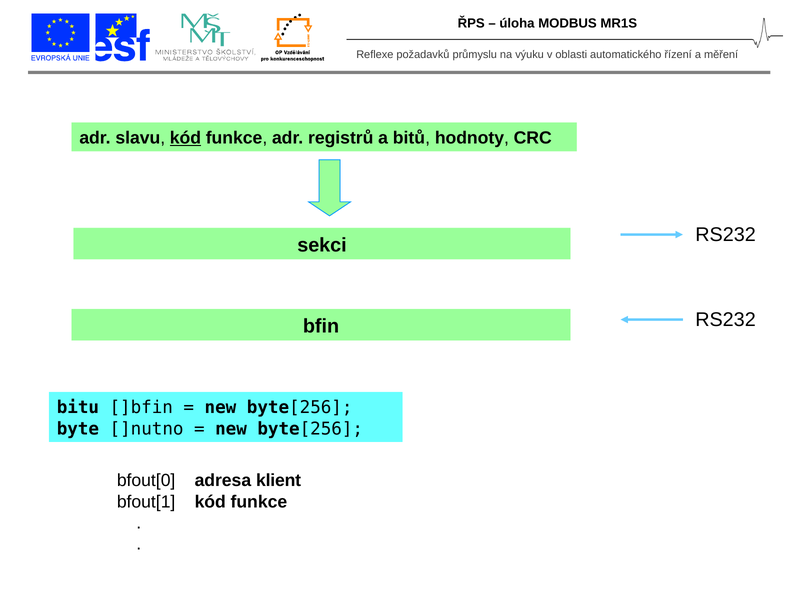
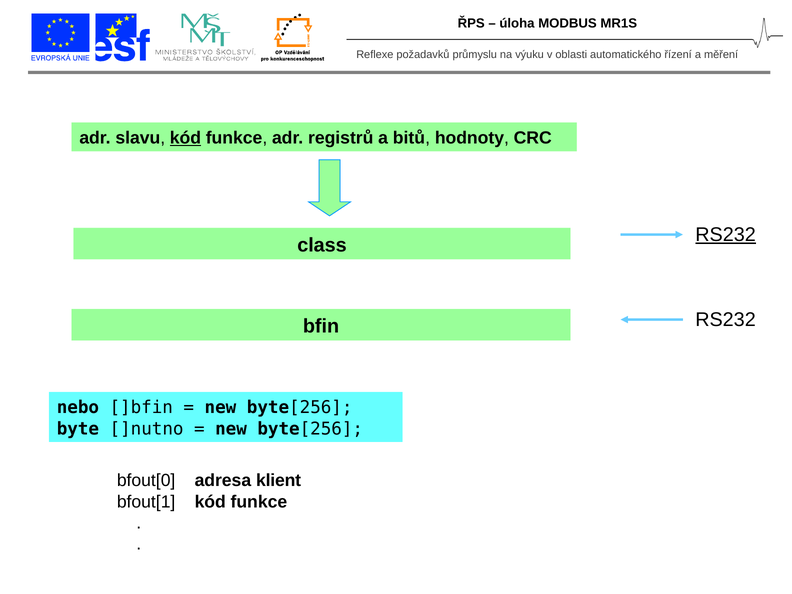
RS232 at (726, 235) underline: none -> present
sekci: sekci -> class
bitu: bitu -> nebo
